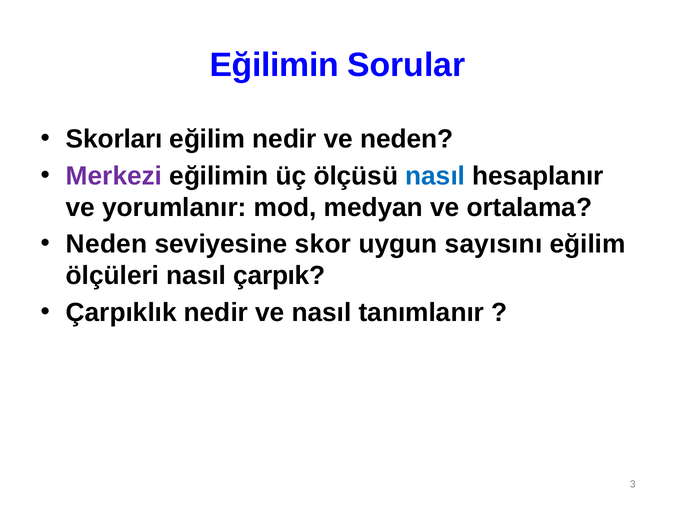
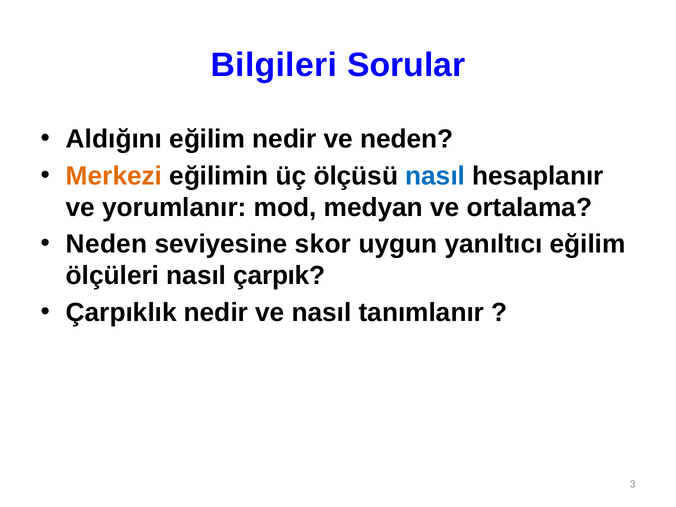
Eğilimin at (274, 65): Eğilimin -> Bilgileri
Skorları: Skorları -> Aldığını
Merkezi colour: purple -> orange
sayısını: sayısını -> yanıltıcı
